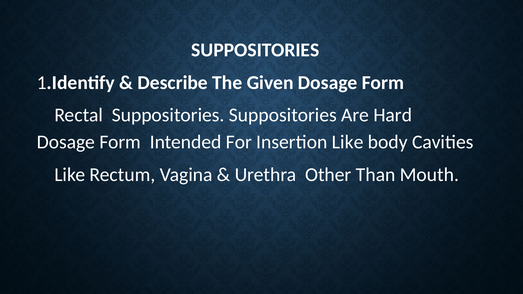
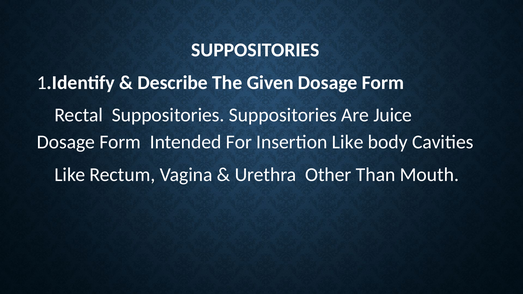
Hard: Hard -> Juice
